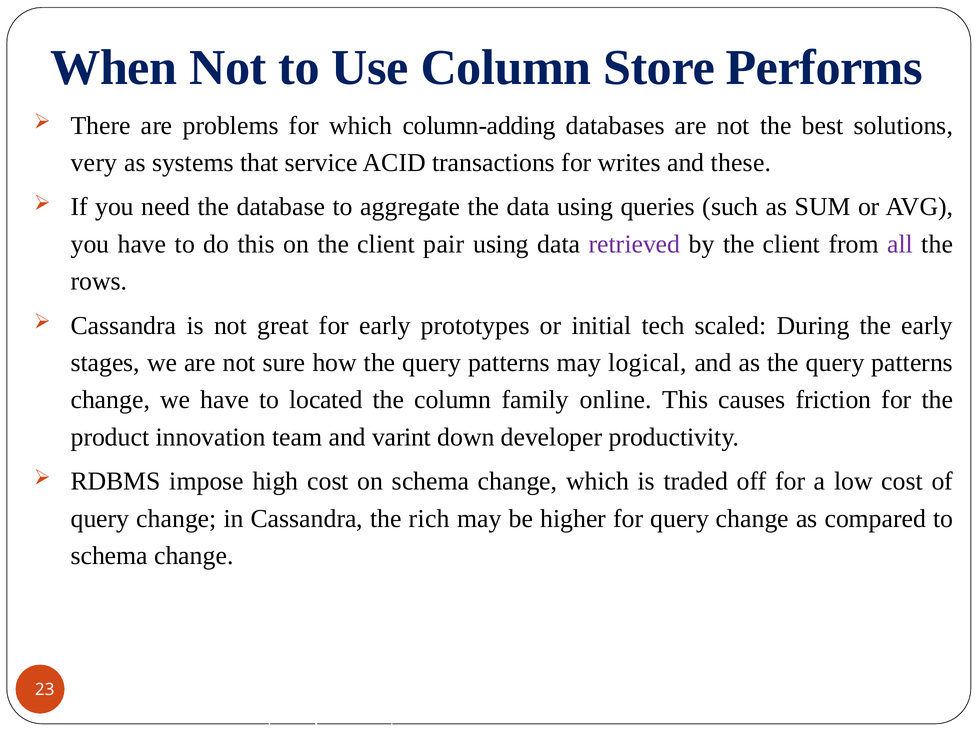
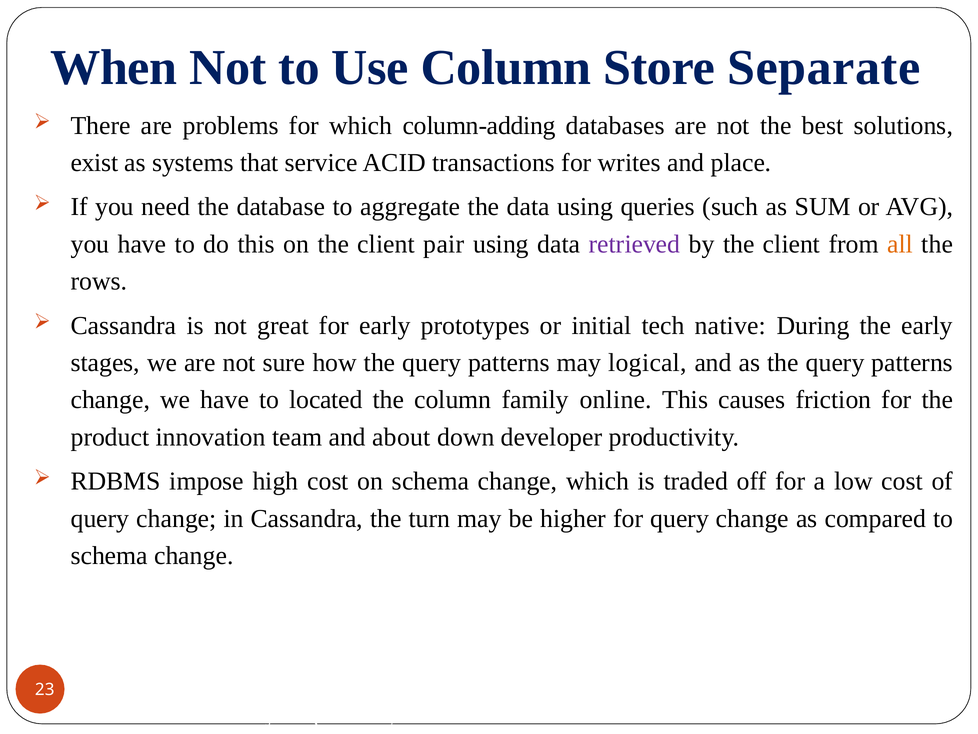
Performs: Performs -> Separate
very: very -> exist
these: these -> place
all colour: purple -> orange
scaled: scaled -> native
varint: varint -> about
rich: rich -> turn
